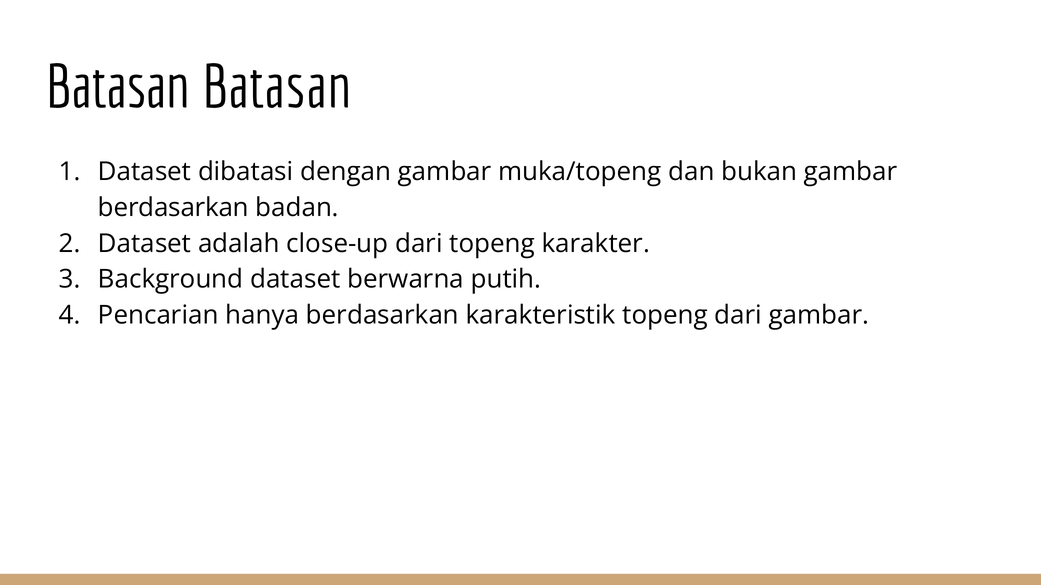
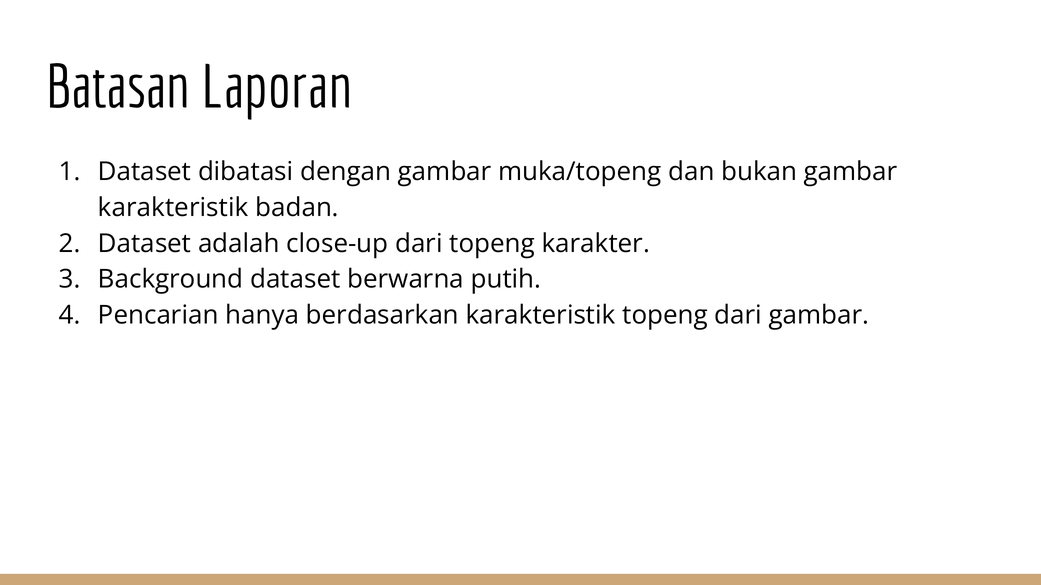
Batasan Batasan: Batasan -> Laporan
berdasarkan at (173, 208): berdasarkan -> karakteristik
